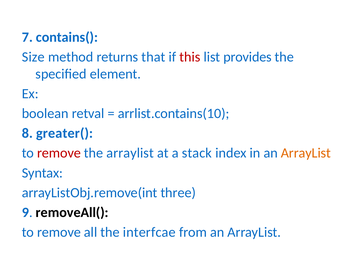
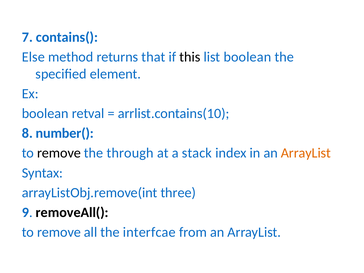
Size: Size -> Else
this colour: red -> black
list provides: provides -> boolean
greater(: greater( -> number(
remove at (59, 153) colour: red -> black
the arraylist: arraylist -> through
